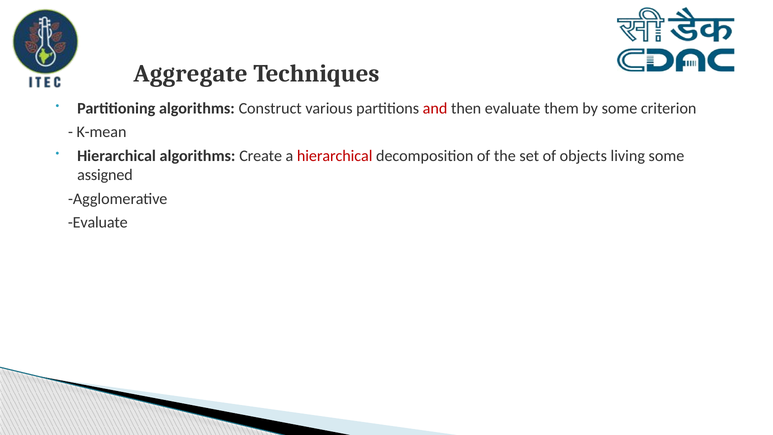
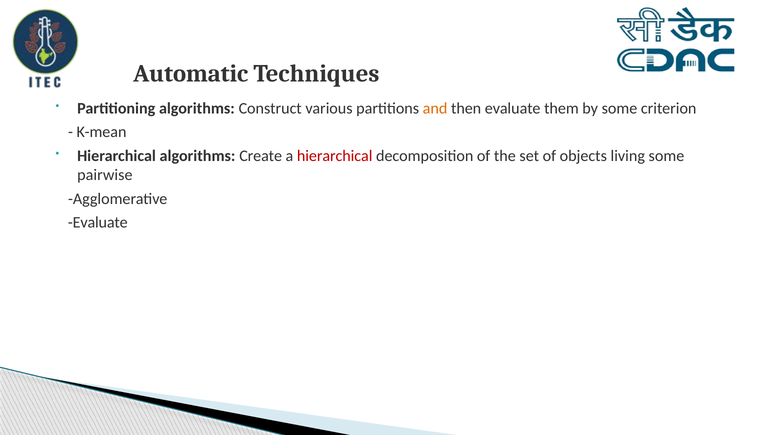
Aggregate: Aggregate -> Automatic
and colour: red -> orange
assigned: assigned -> pairwise
